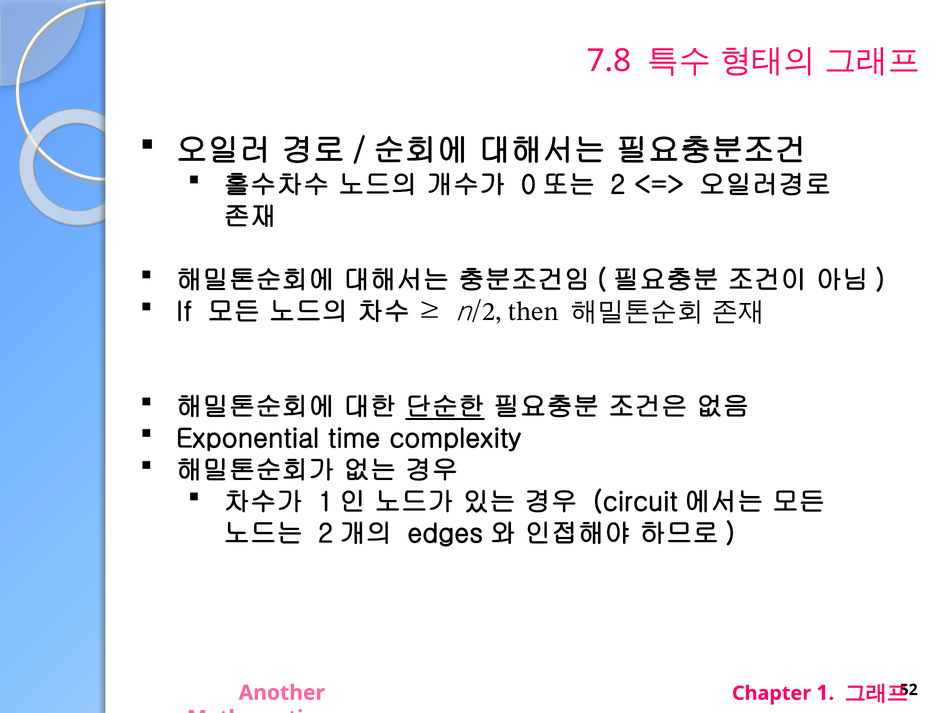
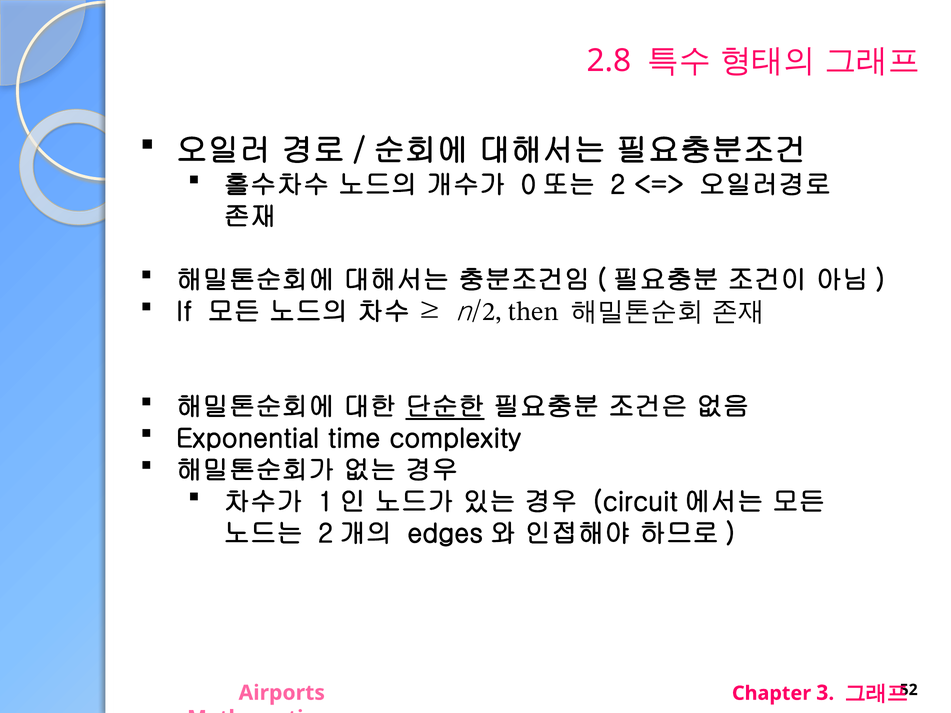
7.8: 7.8 -> 2.8
Another: Another -> Airports
1: 1 -> 3
